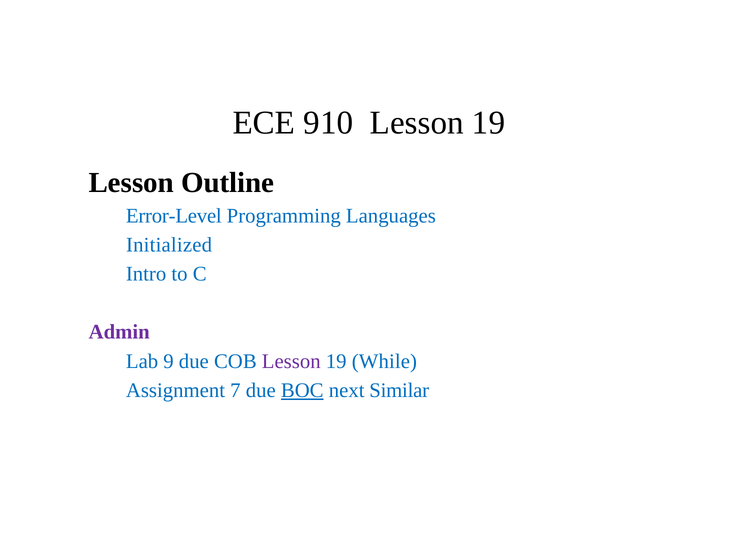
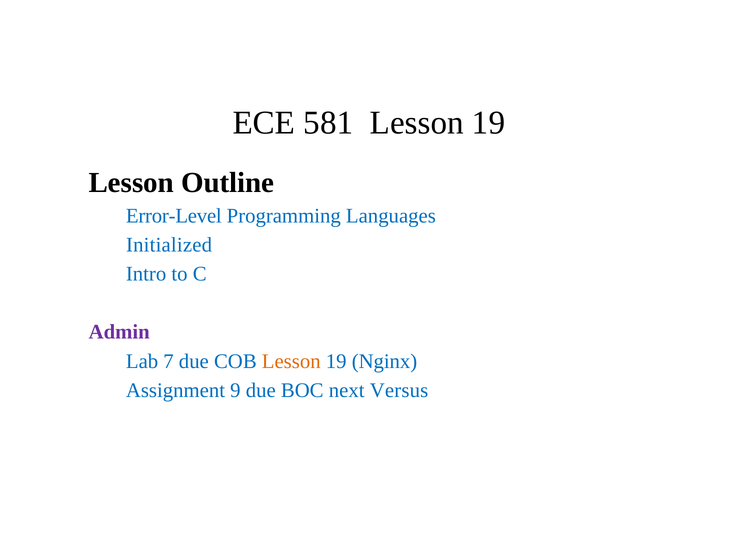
910: 910 -> 581
9: 9 -> 7
Lesson at (291, 361) colour: purple -> orange
While: While -> Nginx
7: 7 -> 9
BOC underline: present -> none
Similar: Similar -> Versus
